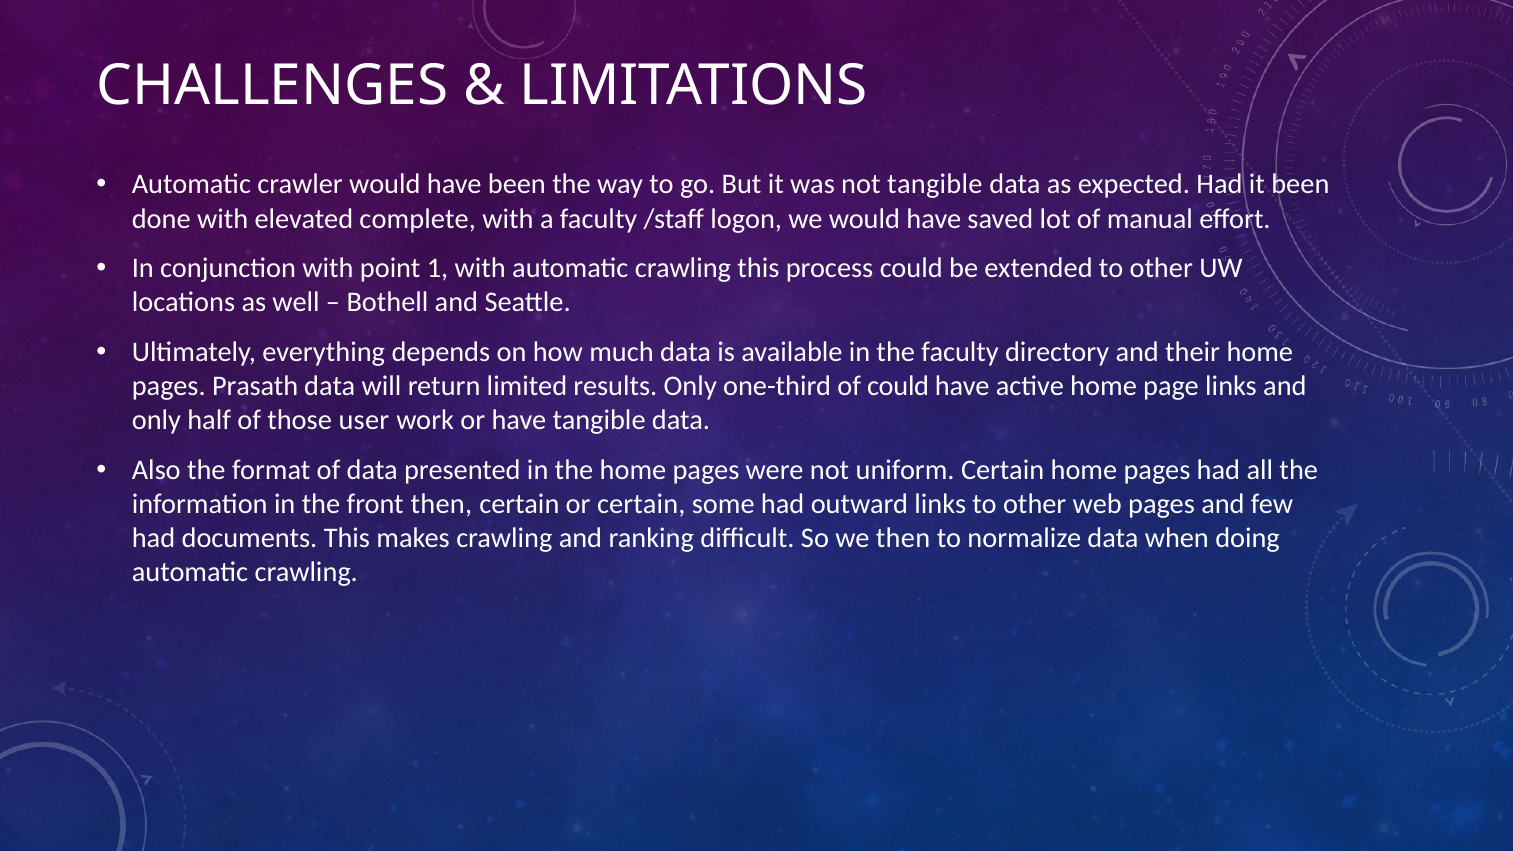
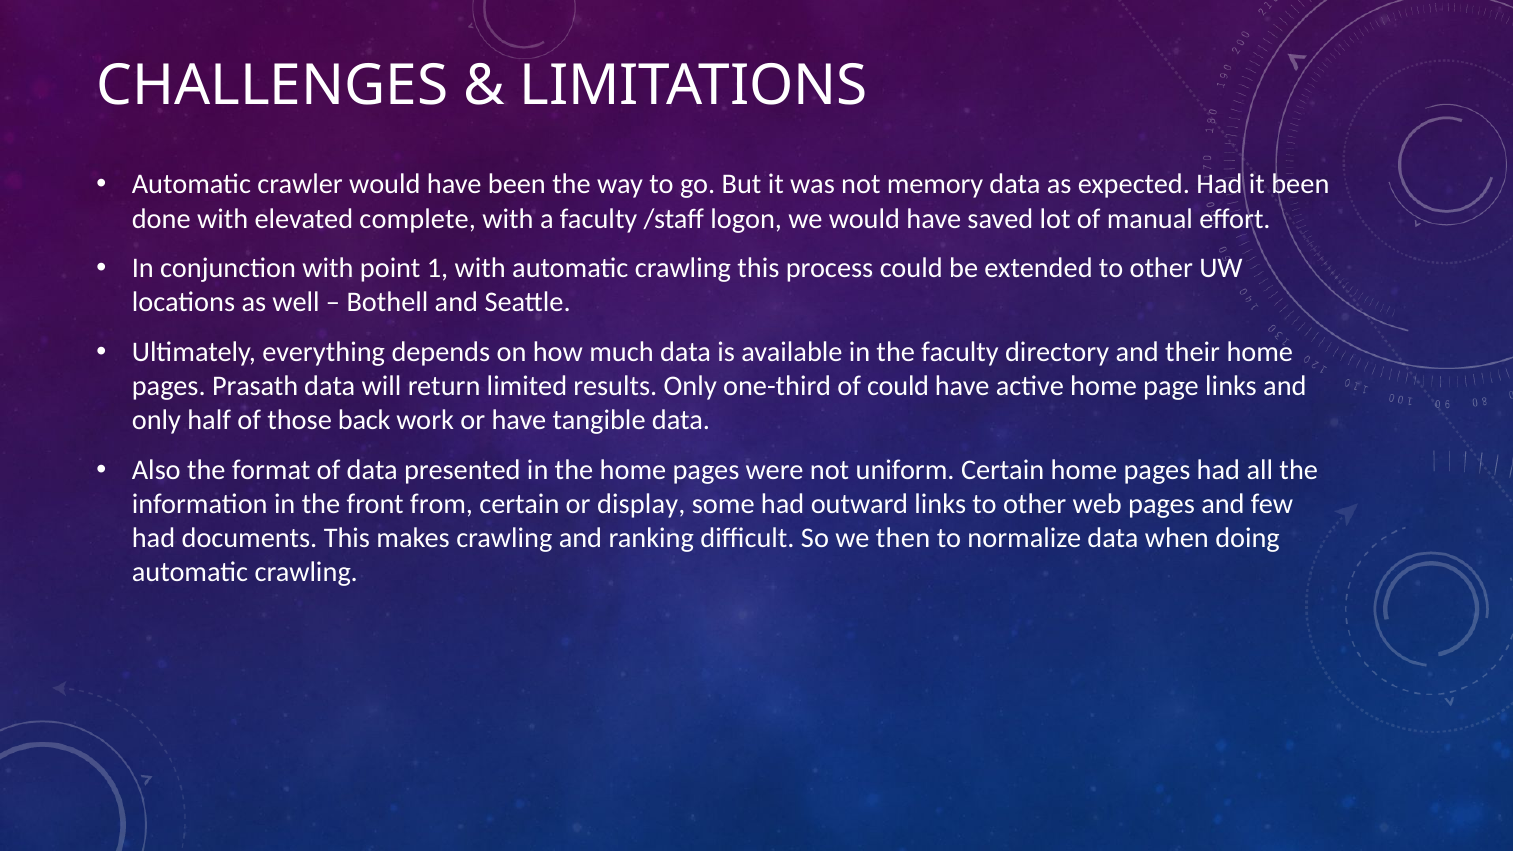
not tangible: tangible -> memory
user: user -> back
front then: then -> from
or certain: certain -> display
